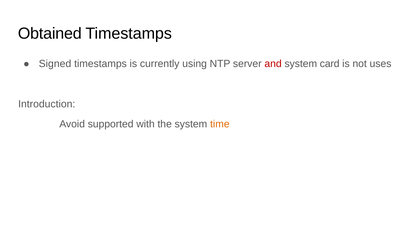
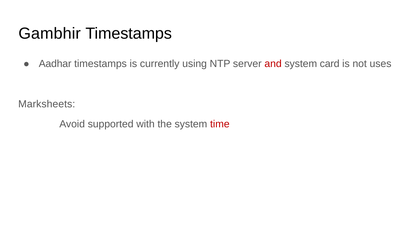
Obtained: Obtained -> Gambhir
Signed: Signed -> Aadhar
Introduction: Introduction -> Marksheets
time colour: orange -> red
